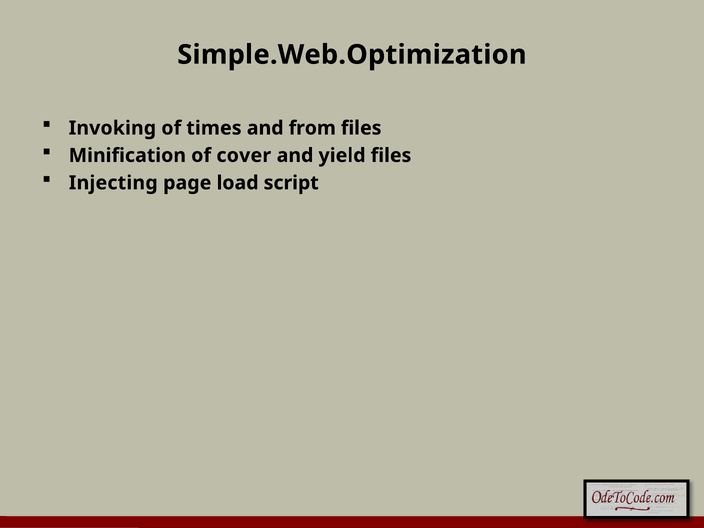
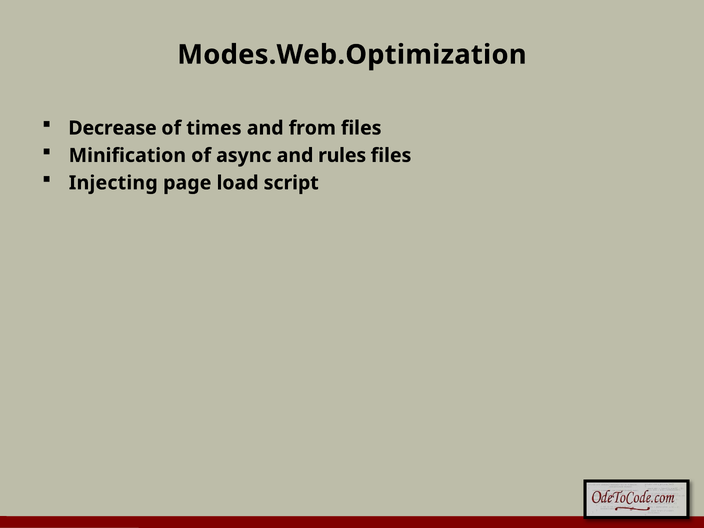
Simple.Web.Optimization: Simple.Web.Optimization -> Modes.Web.Optimization
Invoking: Invoking -> Decrease
cover: cover -> async
yield: yield -> rules
